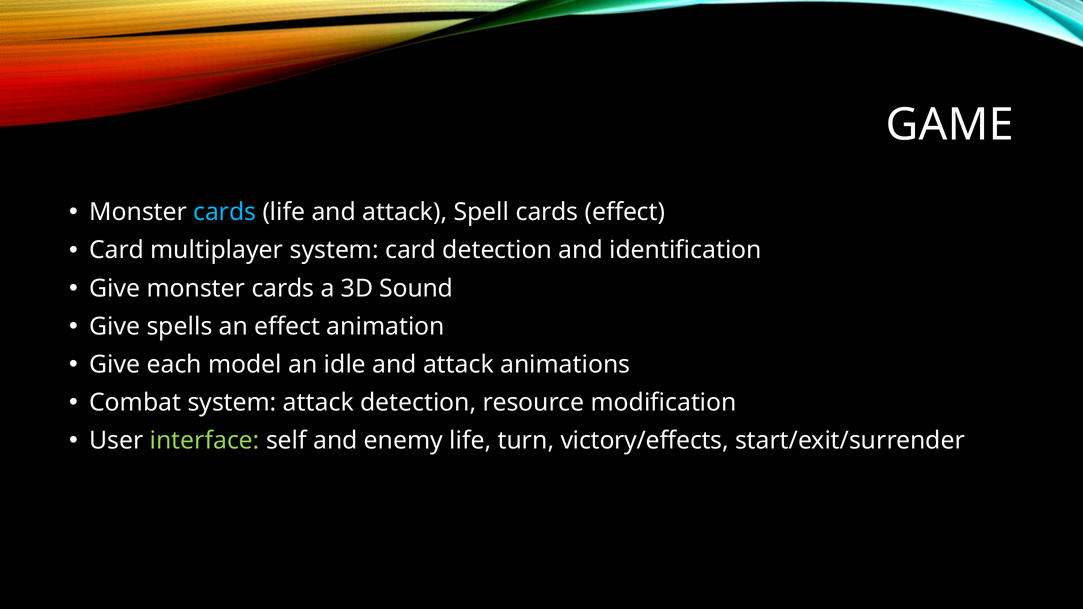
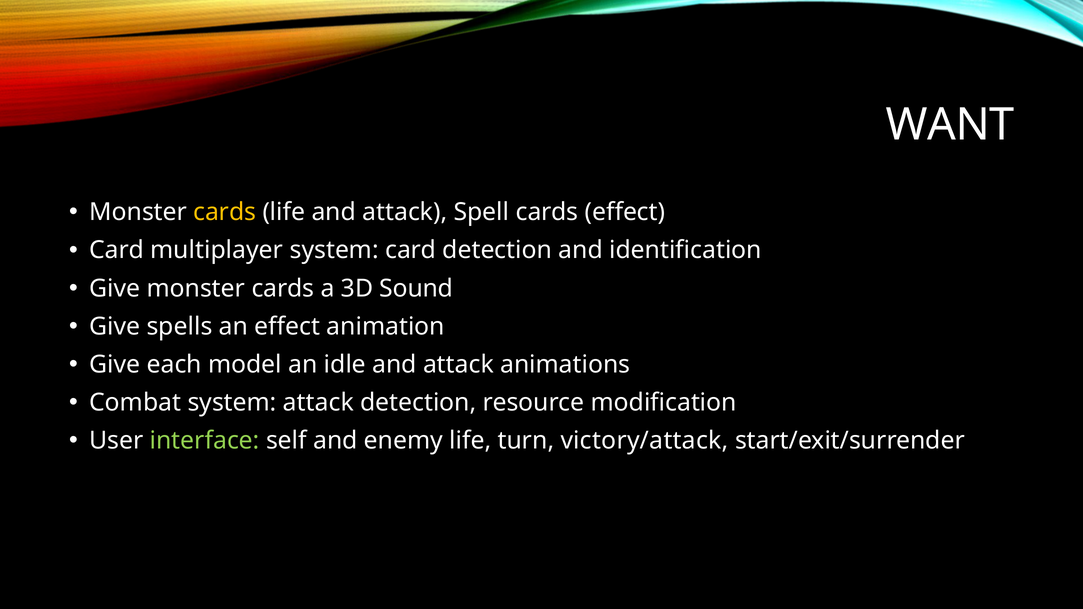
GAME: GAME -> WANT
cards at (225, 212) colour: light blue -> yellow
victory/effects: victory/effects -> victory/attack
